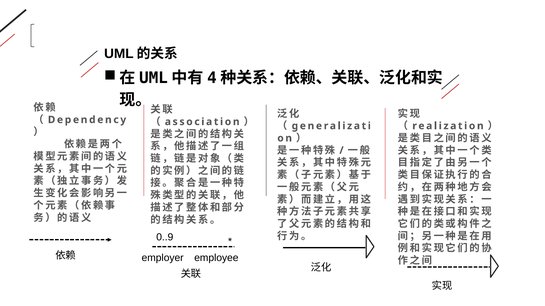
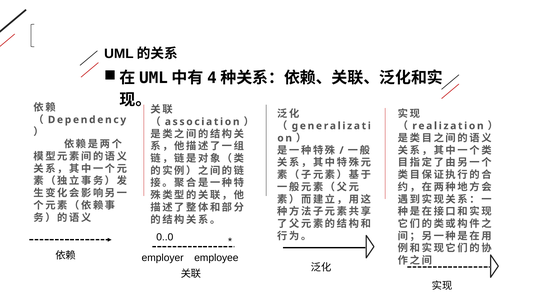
0..9: 0..9 -> 0..0
